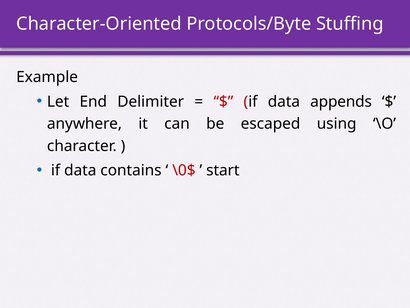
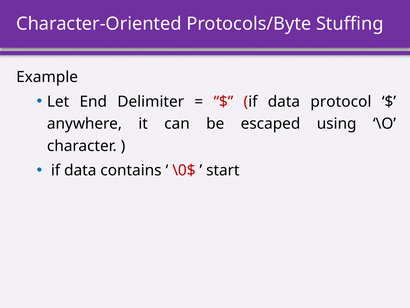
appends: appends -> protocol
